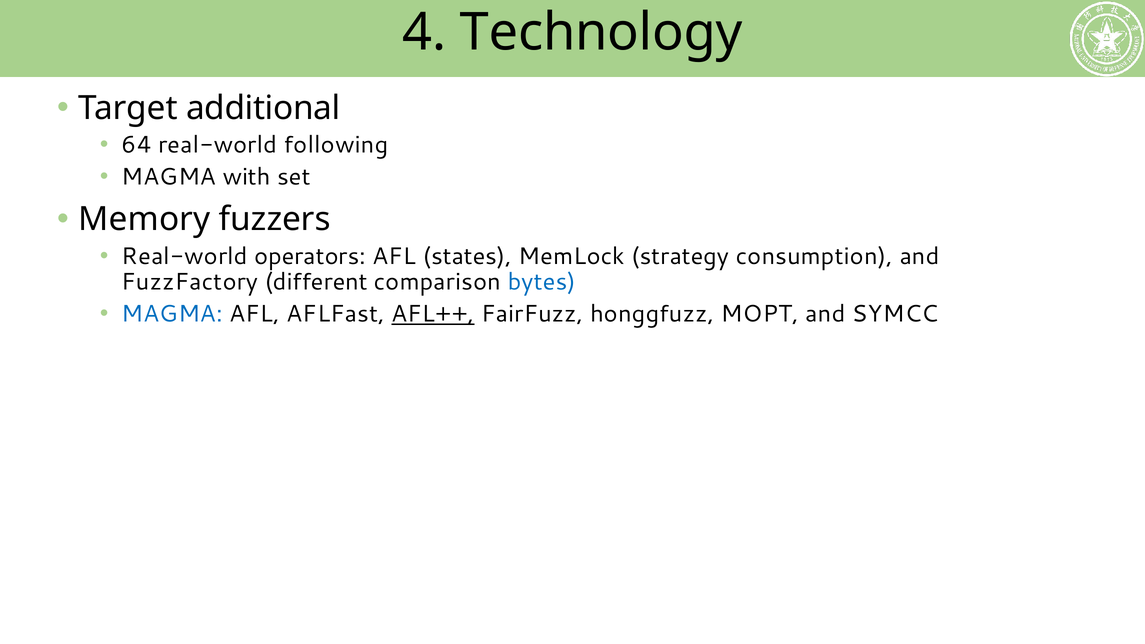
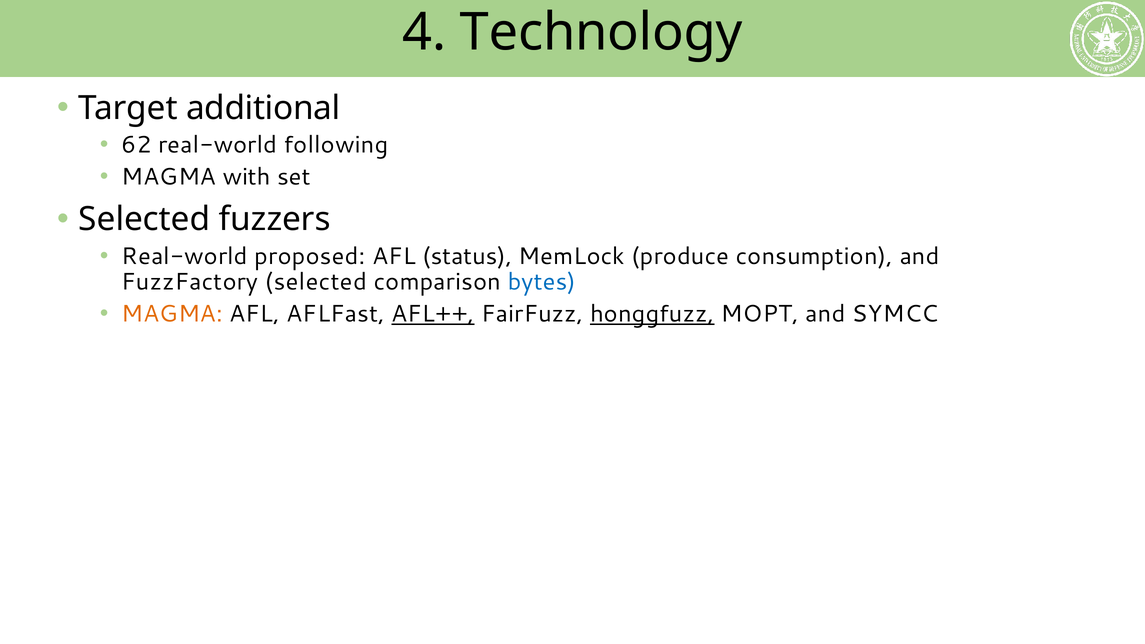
64: 64 -> 62
Memory at (144, 219): Memory -> Selected
operators: operators -> proposed
states: states -> status
strategy: strategy -> produce
FuzzFactory different: different -> selected
MAGMA at (172, 314) colour: blue -> orange
honggfuzz underline: none -> present
